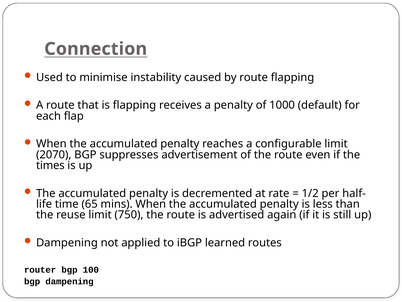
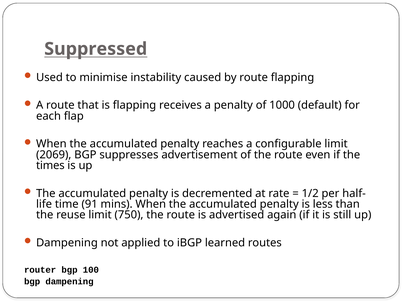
Connection: Connection -> Suppressed
2070: 2070 -> 2069
65: 65 -> 91
